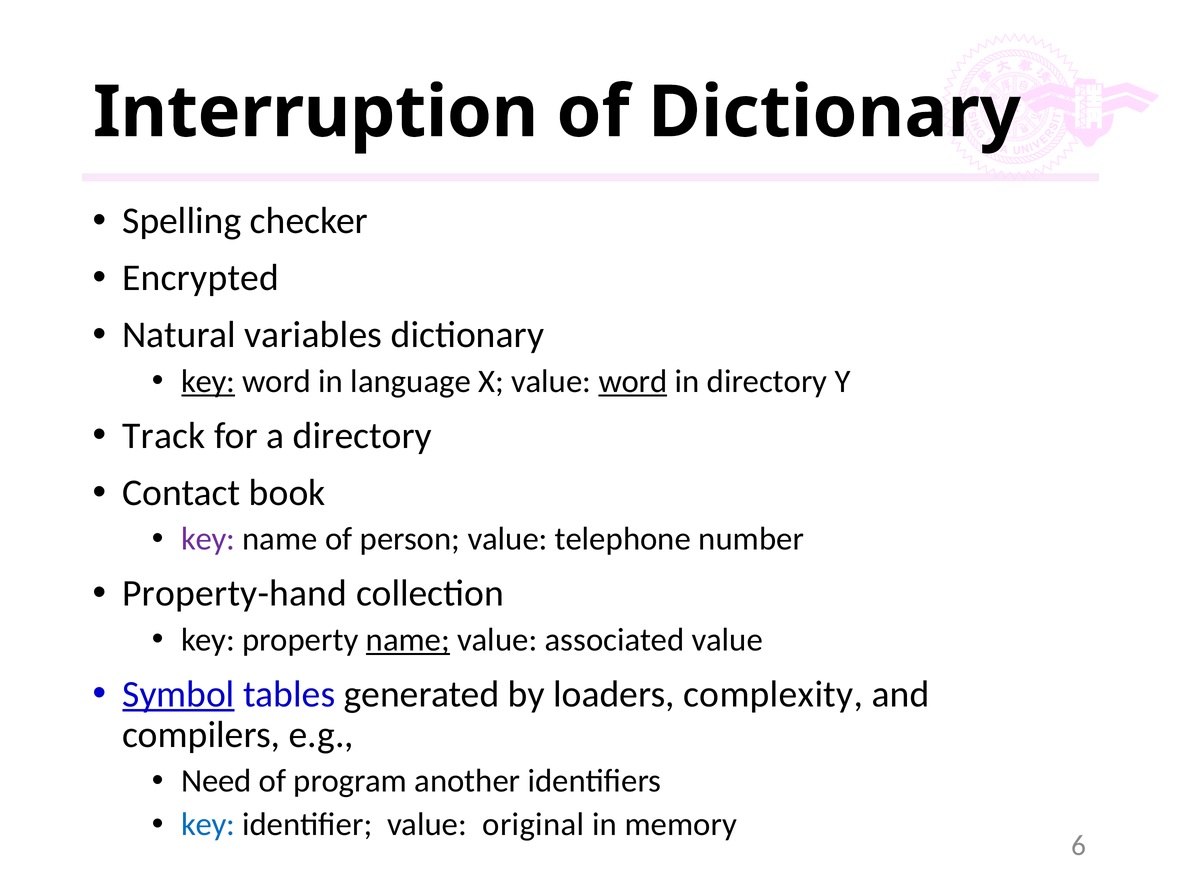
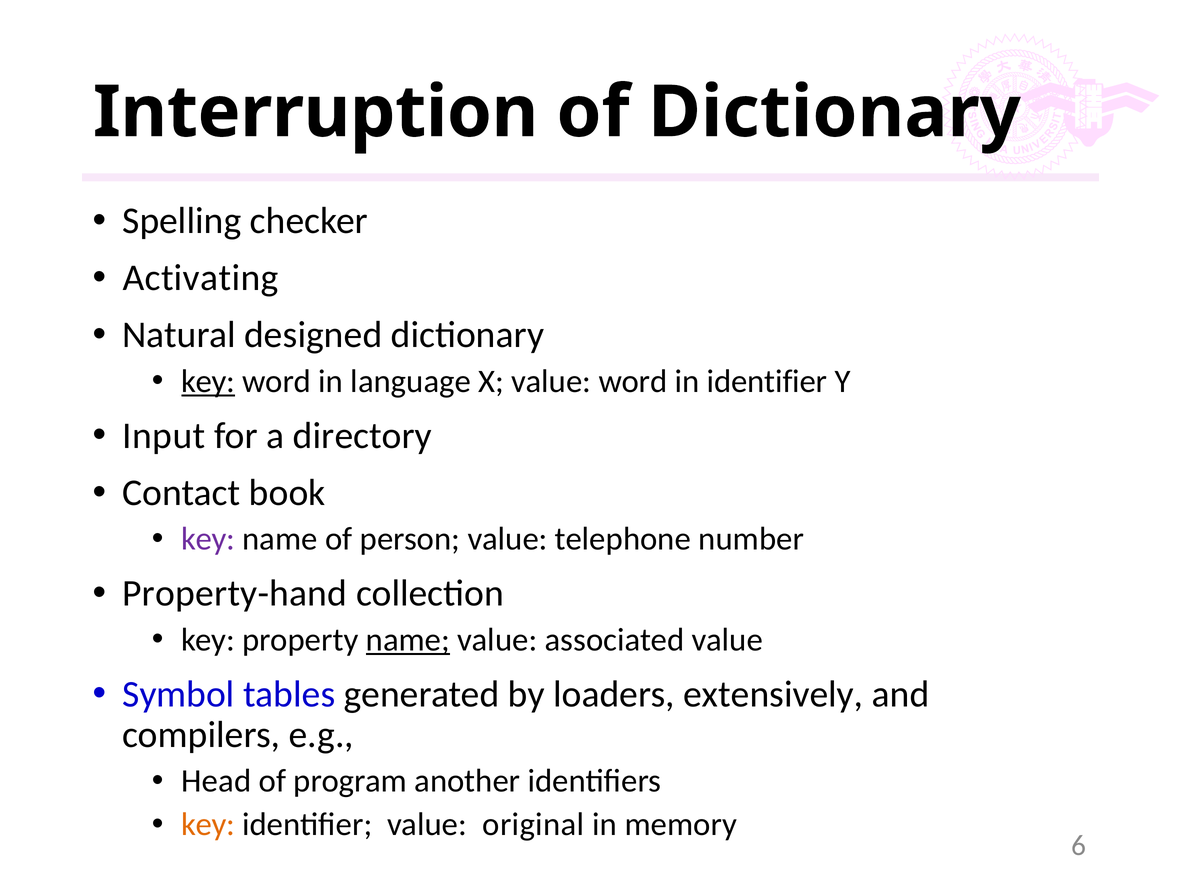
Encrypted: Encrypted -> Activating
variables: variables -> designed
word at (633, 381) underline: present -> none
in directory: directory -> identifier
Track: Track -> Input
Symbol underline: present -> none
complexity: complexity -> extensively
Need: Need -> Head
key at (208, 824) colour: blue -> orange
